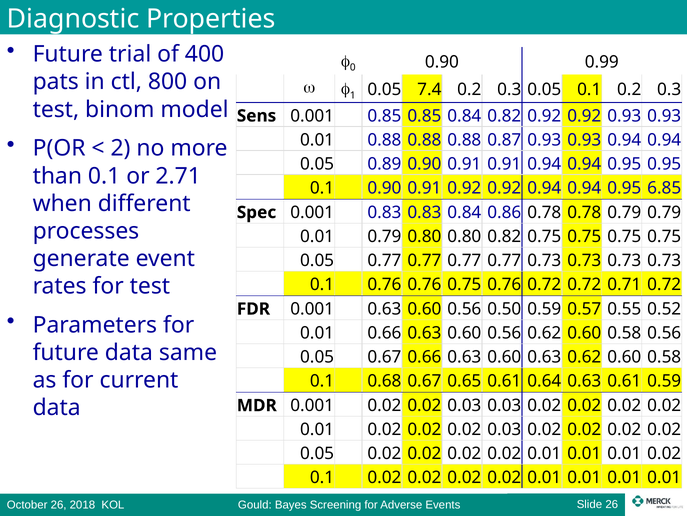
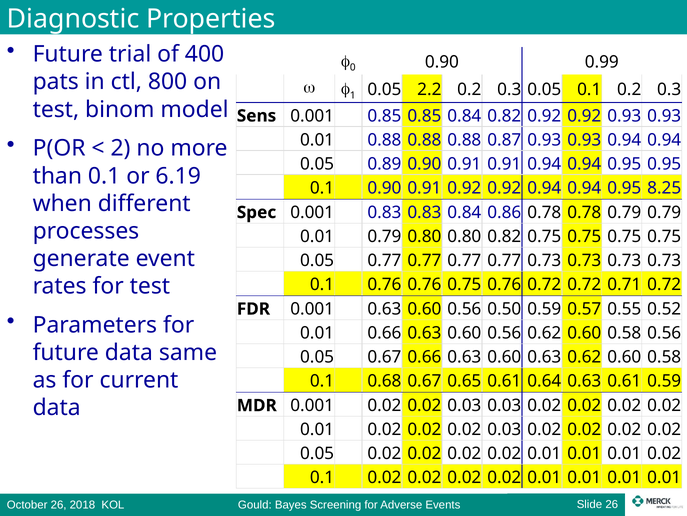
7.4: 7.4 -> 2.2
2.71: 2.71 -> 6.19
6.85: 6.85 -> 8.25
